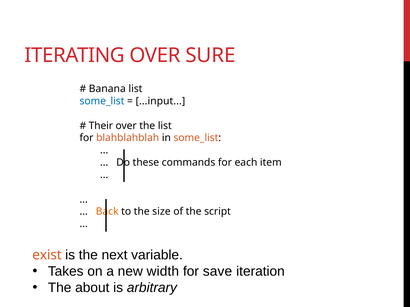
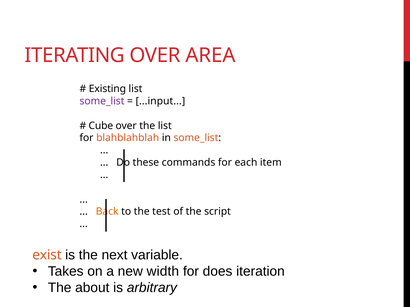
SURE: SURE -> AREA
Banana: Banana -> Existing
some_list at (102, 101) colour: blue -> purple
Their: Their -> Cube
size: size -> test
save: save -> does
